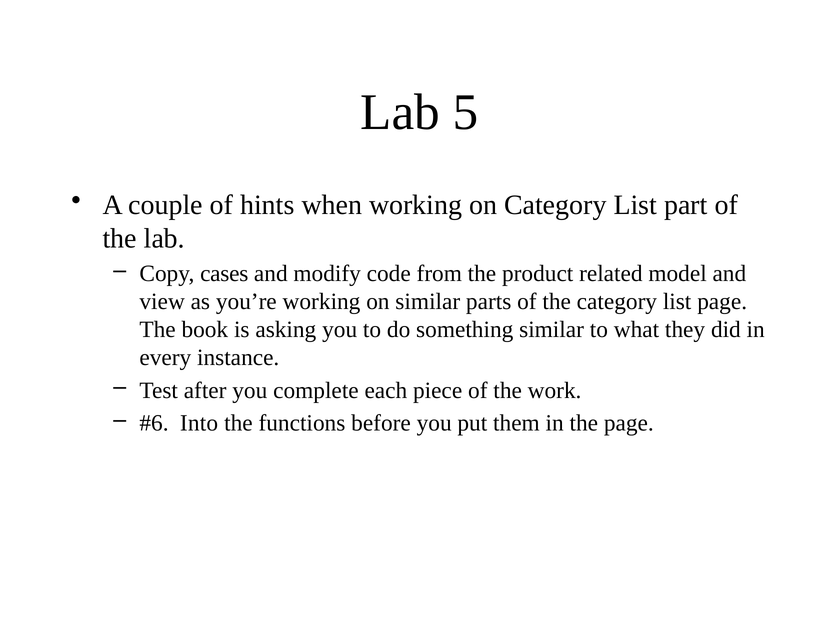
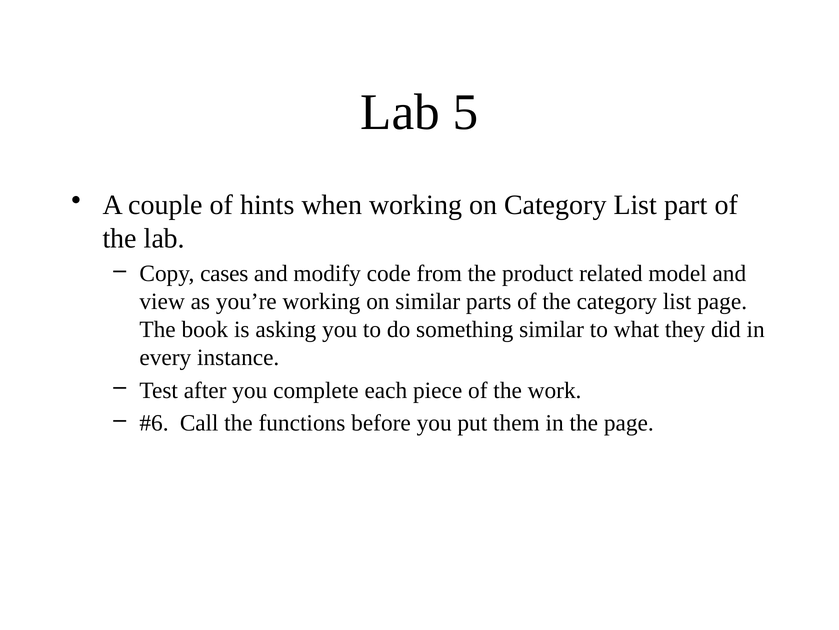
Into: Into -> Call
